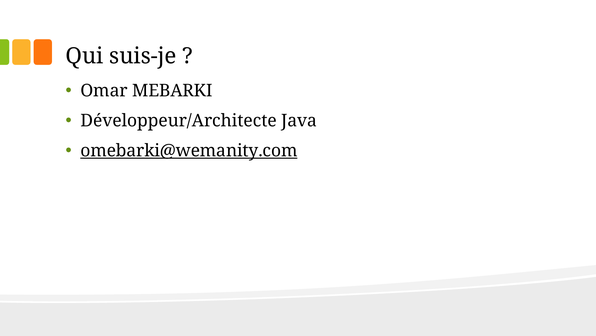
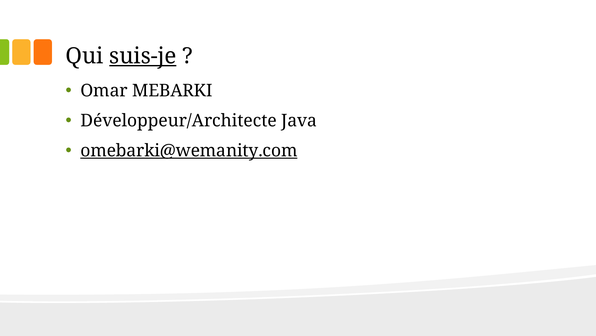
suis-je underline: none -> present
